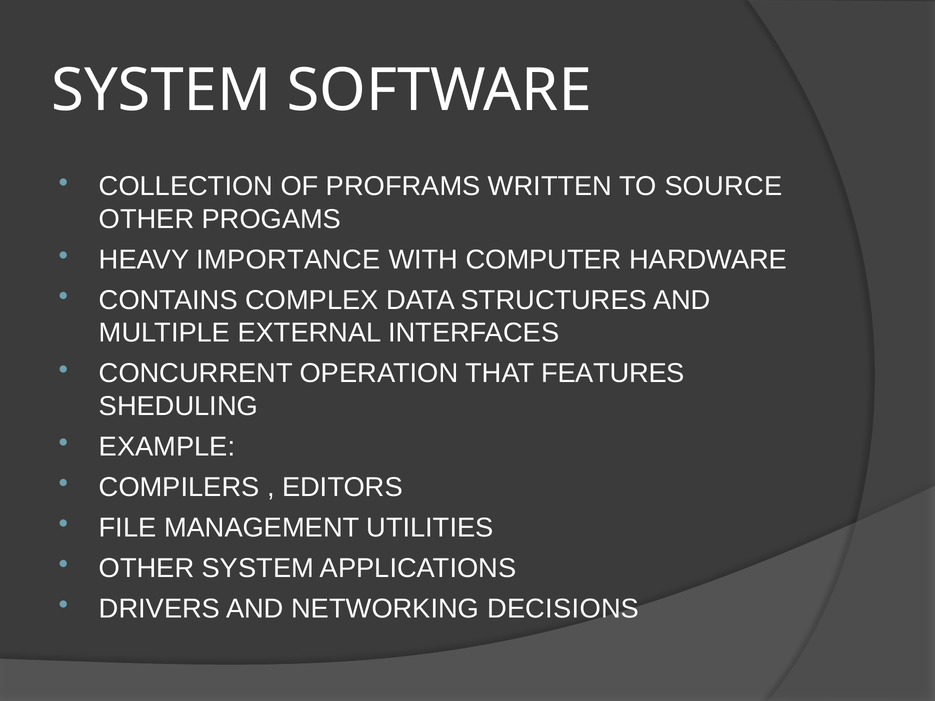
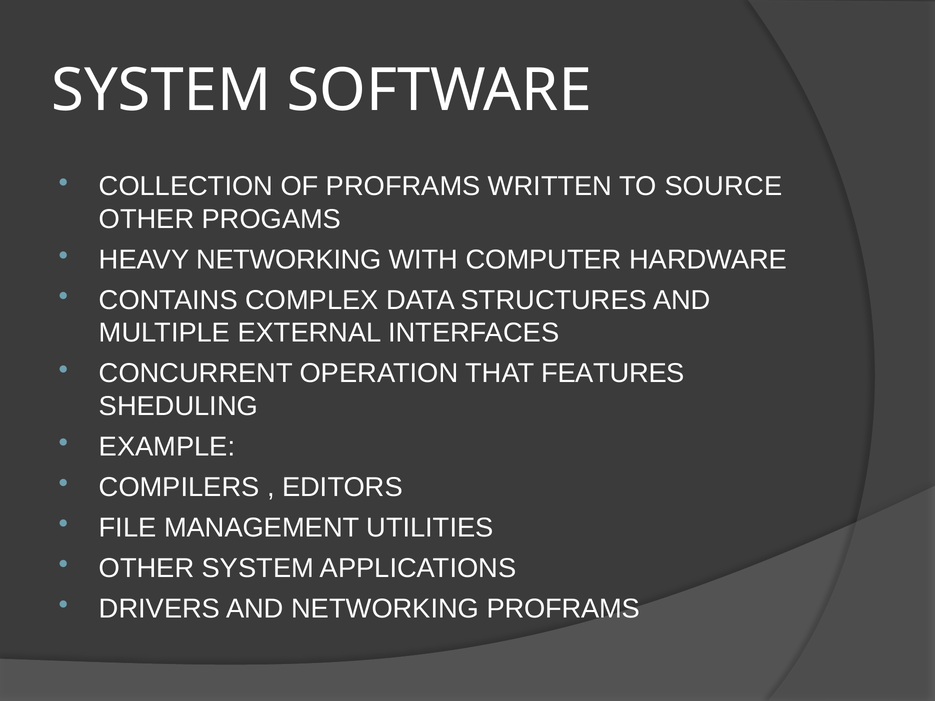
HEAVY IMPORTANCE: IMPORTANCE -> NETWORKING
NETWORKING DECISIONS: DECISIONS -> PROFRAMS
